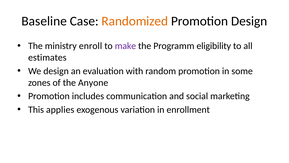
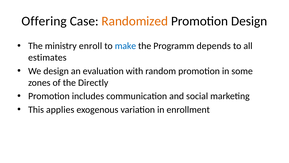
Baseline: Baseline -> Offering
make colour: purple -> blue
eligibility: eligibility -> depends
Anyone: Anyone -> Directly
